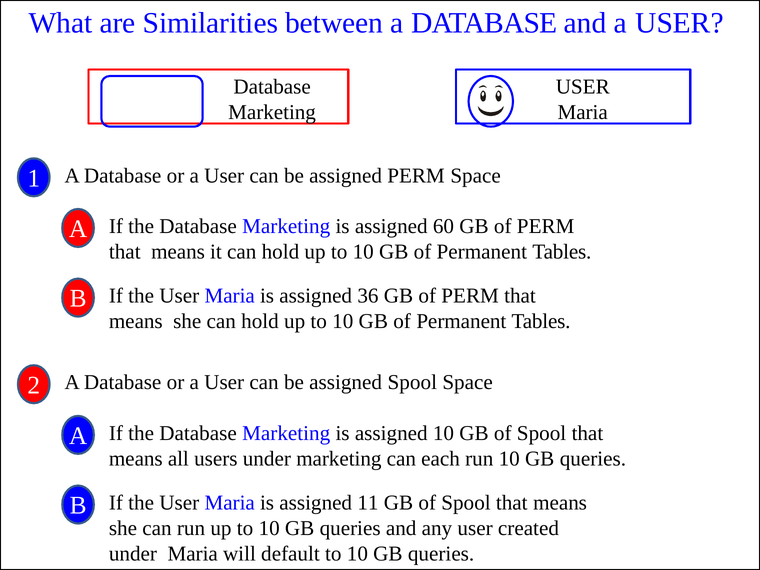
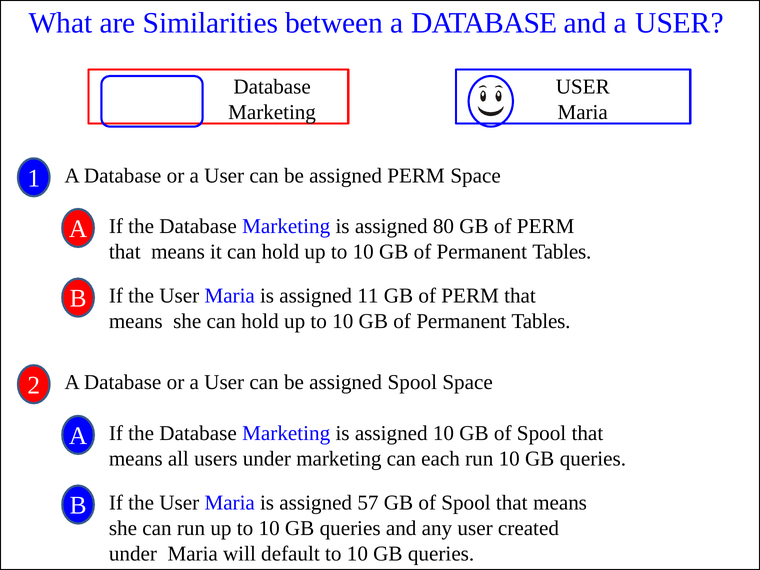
60: 60 -> 80
36: 36 -> 11
11: 11 -> 57
